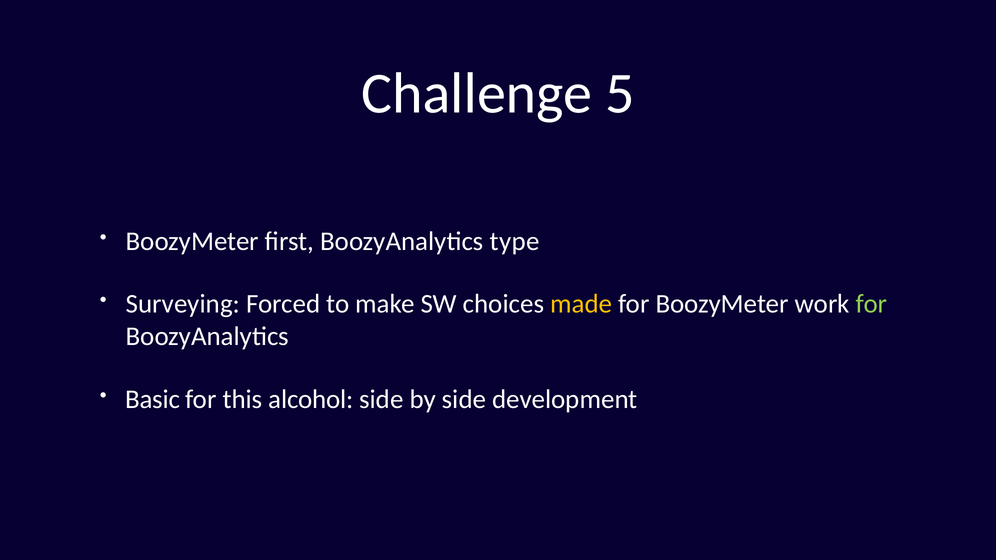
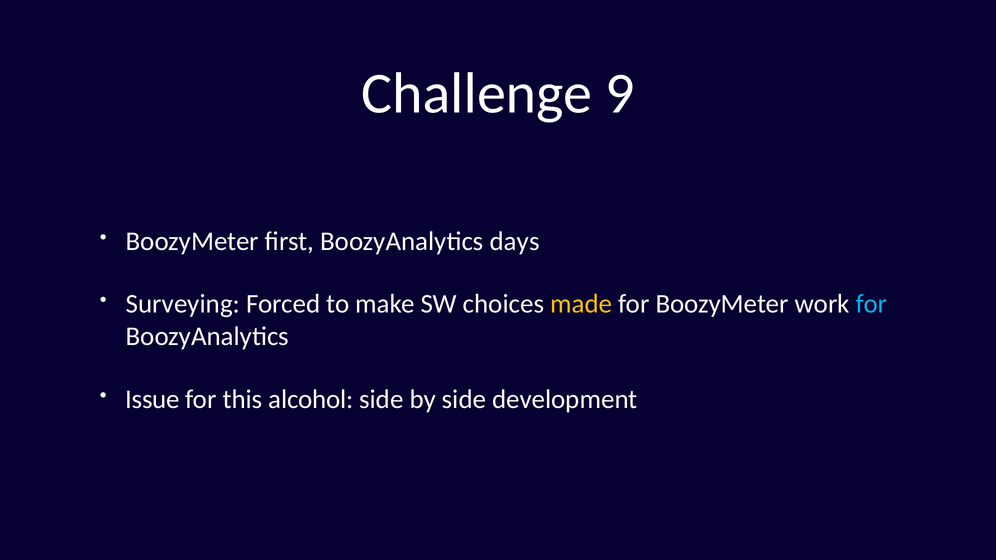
5: 5 -> 9
type: type -> days
for at (871, 304) colour: light green -> light blue
Basic: Basic -> Issue
